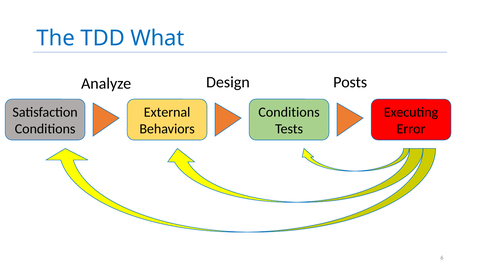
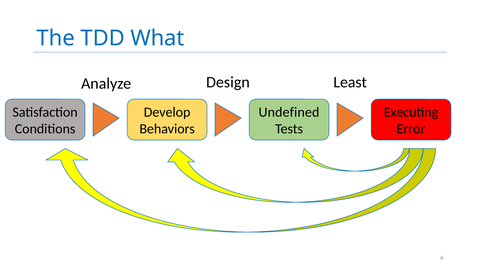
Posts: Posts -> Least
External: External -> Develop
Conditions at (289, 112): Conditions -> Undefined
